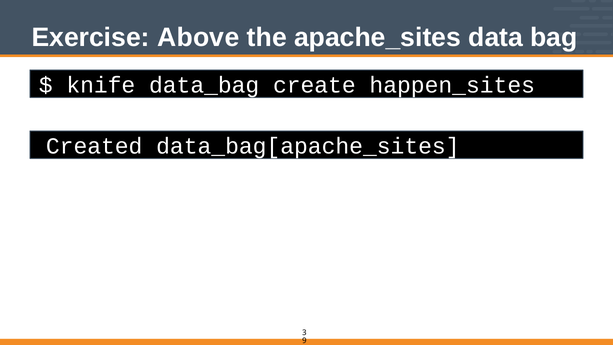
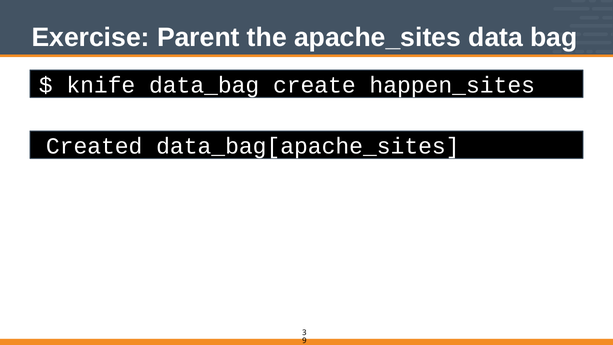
Above: Above -> Parent
